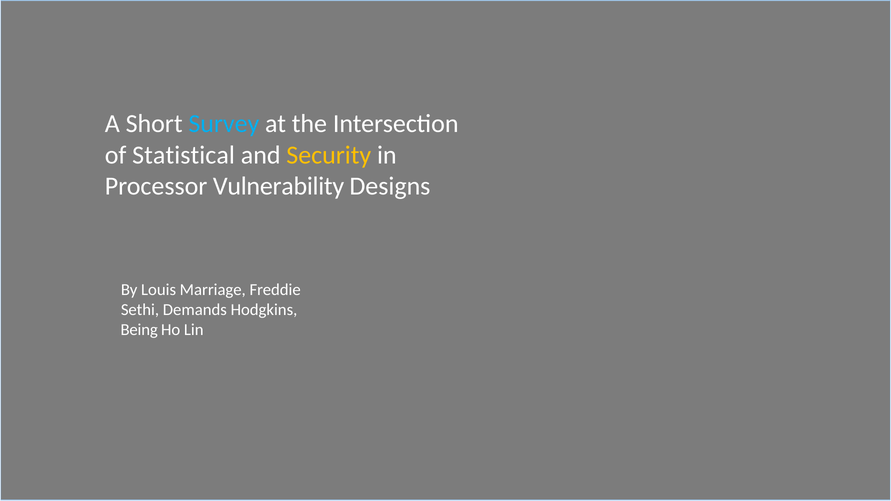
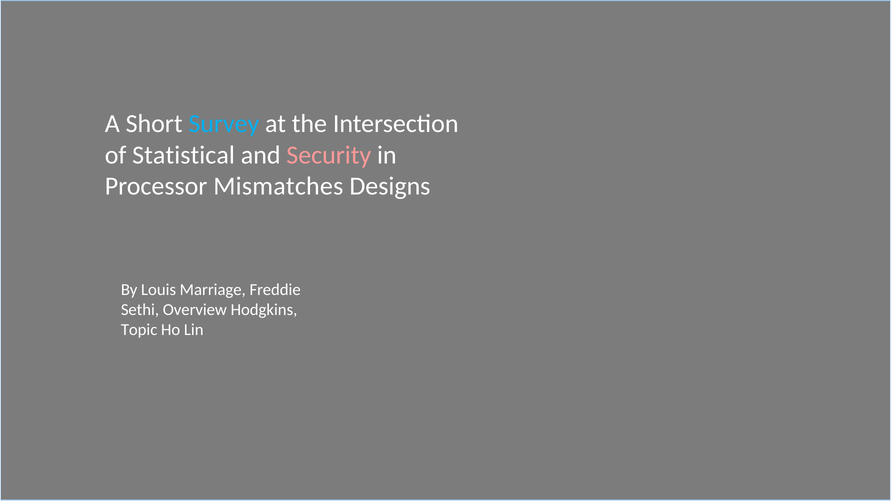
Security colour: yellow -> pink
Vulnerability: Vulnerability -> Mismatches
Demands: Demands -> Overview
Being: Being -> Topic
